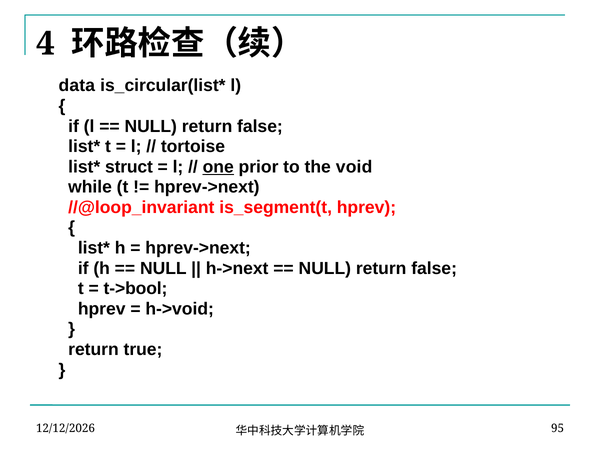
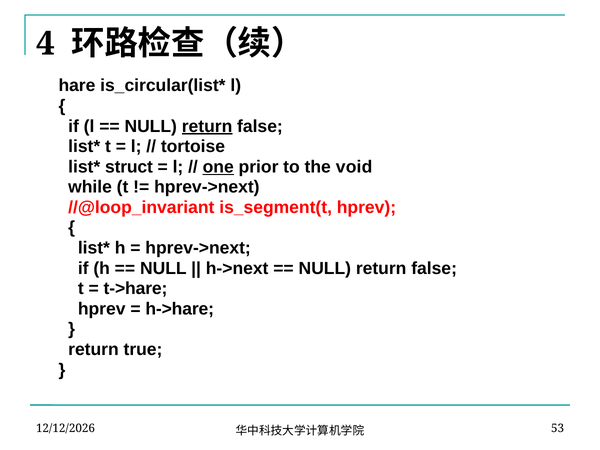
data: data -> hare
return at (207, 126) underline: none -> present
t->bool: t->bool -> t->hare
h->void: h->void -> h->hare
95: 95 -> 53
